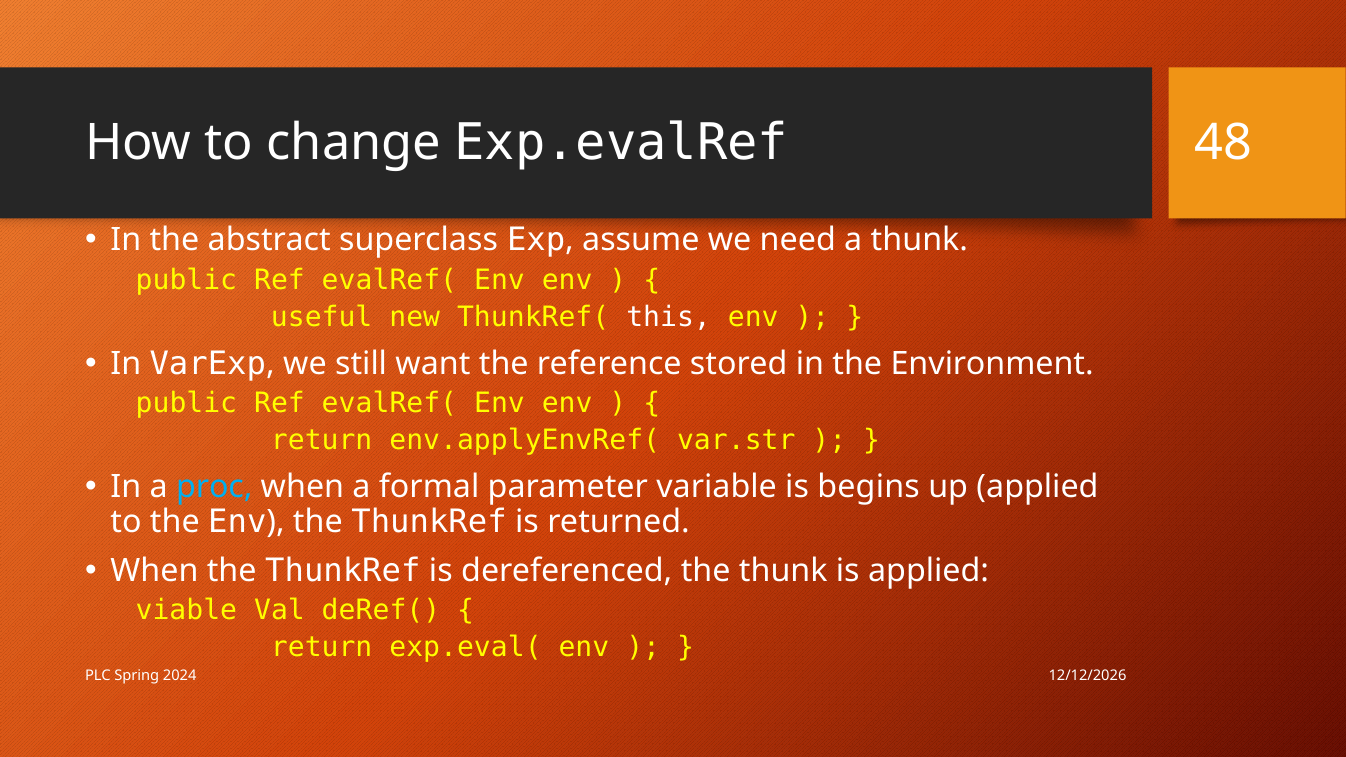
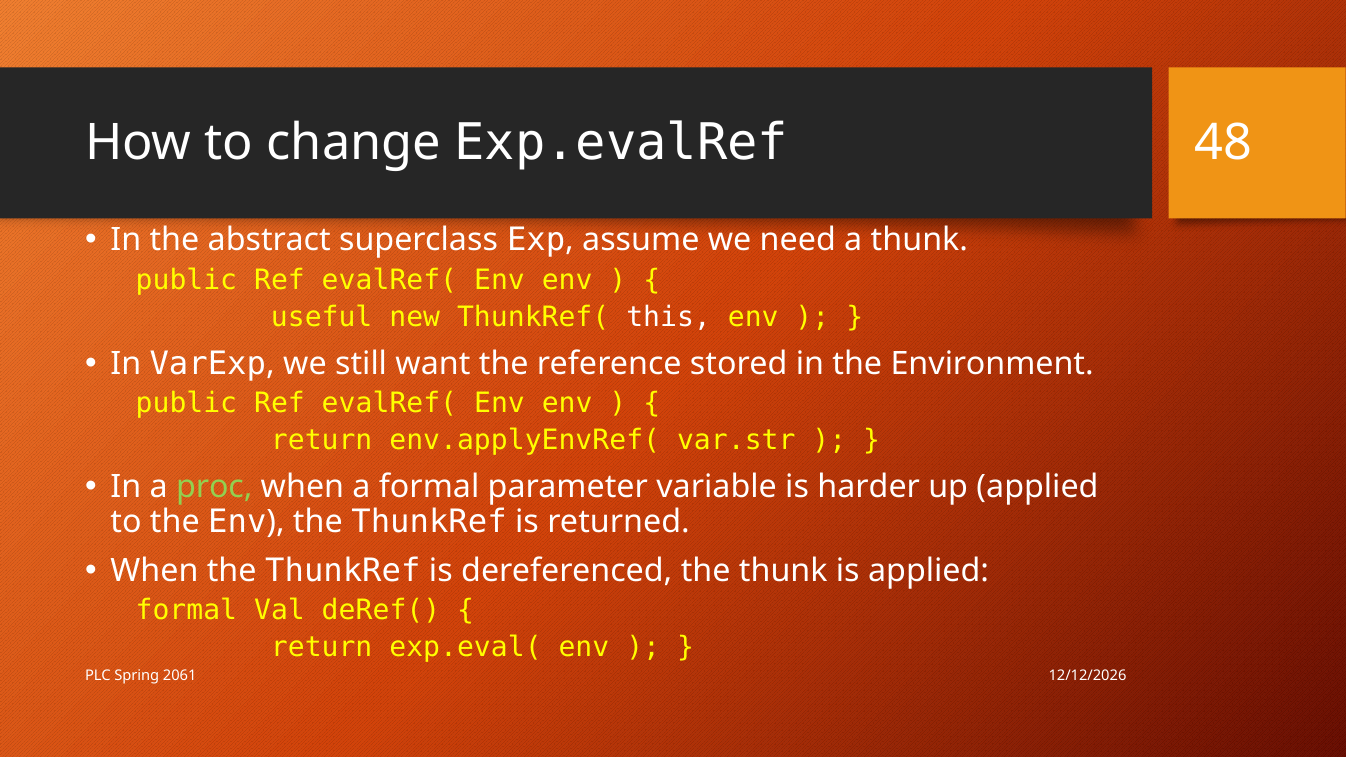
proc colour: light blue -> light green
begins: begins -> harder
viable at (186, 610): viable -> formal
2024: 2024 -> 2061
